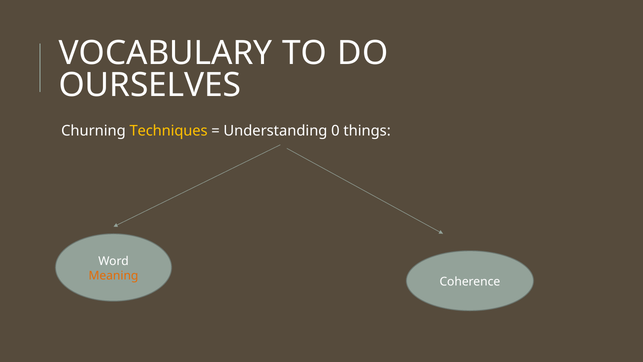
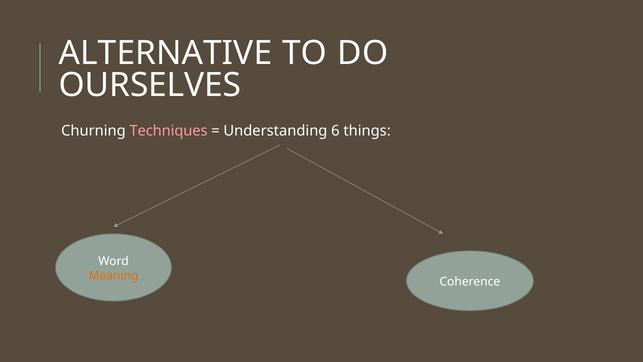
VOCABULARY: VOCABULARY -> ALTERNATIVE
Techniques colour: yellow -> pink
0: 0 -> 6
